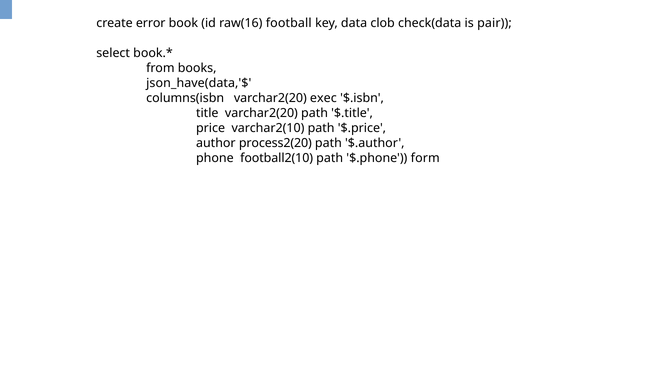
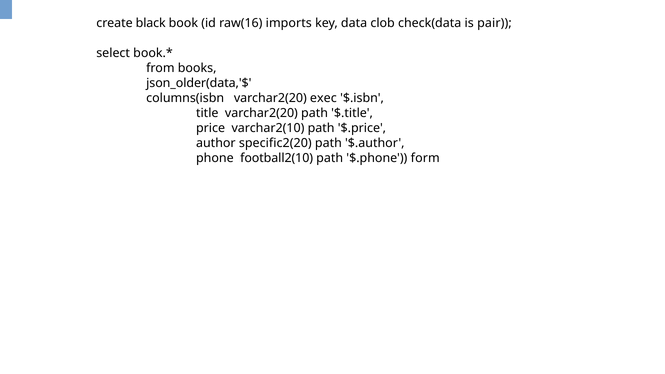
error: error -> black
football: football -> imports
json_have(data,'$: json_have(data,'$ -> json_older(data,'$
process2(20: process2(20 -> specific2(20
